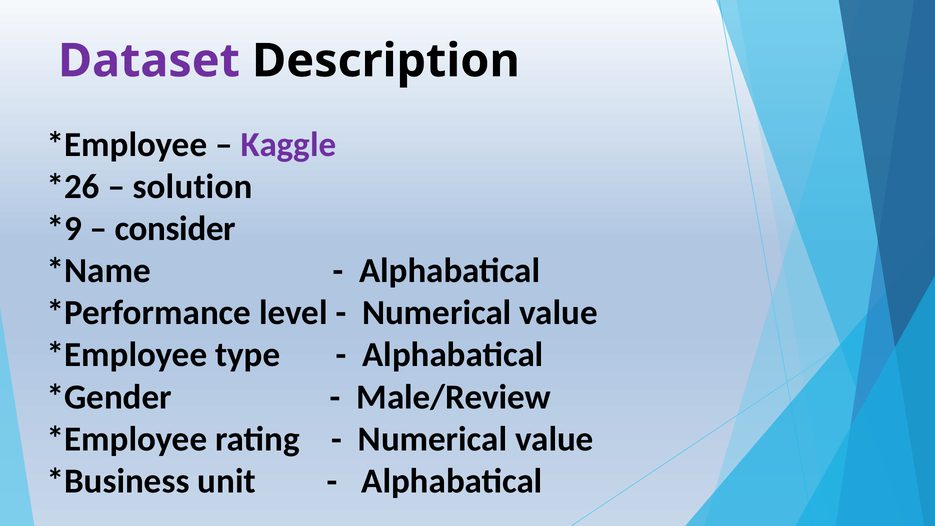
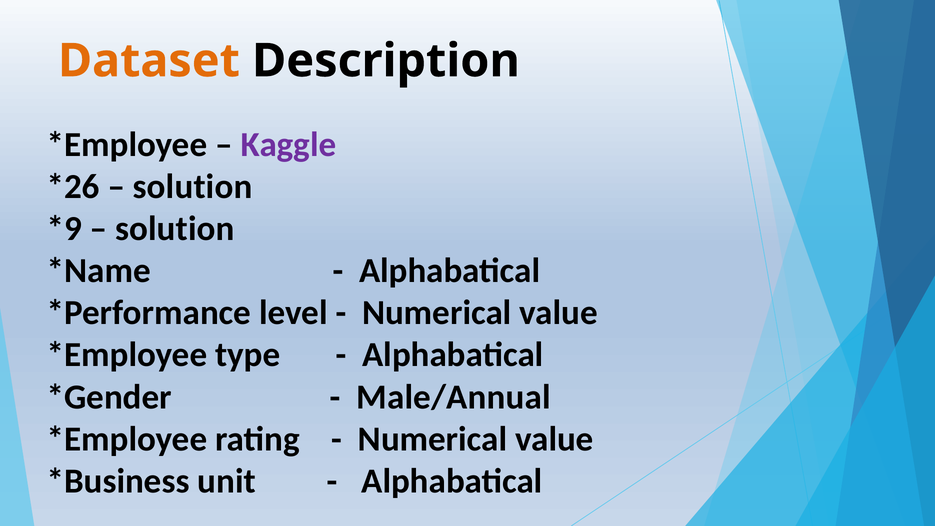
Dataset colour: purple -> orange
consider at (175, 229): consider -> solution
Male/Review: Male/Review -> Male/Annual
